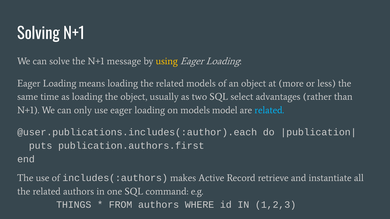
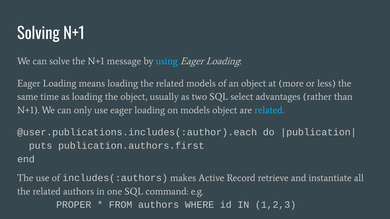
using colour: yellow -> light blue
models model: model -> object
THINGS: THINGS -> PROPER
